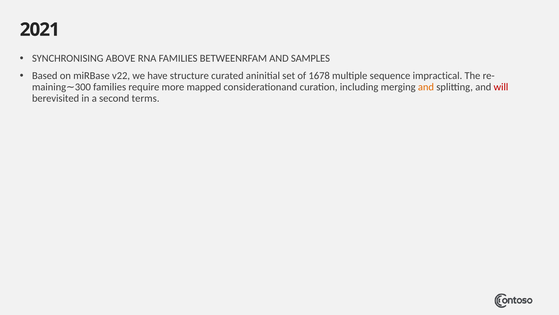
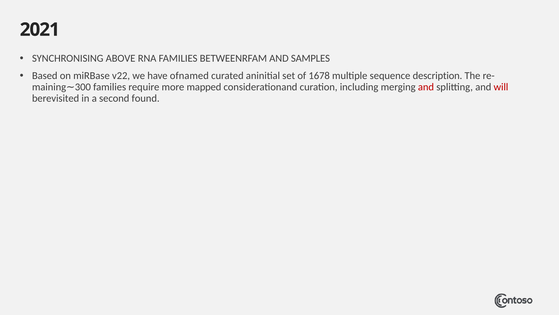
structure: structure -> ofnamed
impractical: impractical -> description
and at (426, 87) colour: orange -> red
terms: terms -> found
